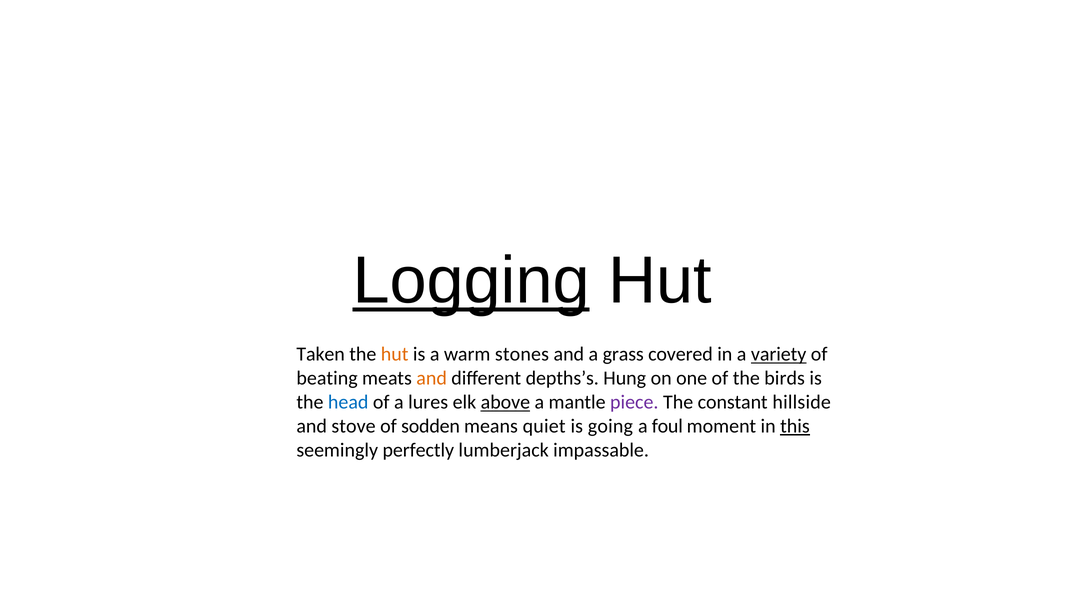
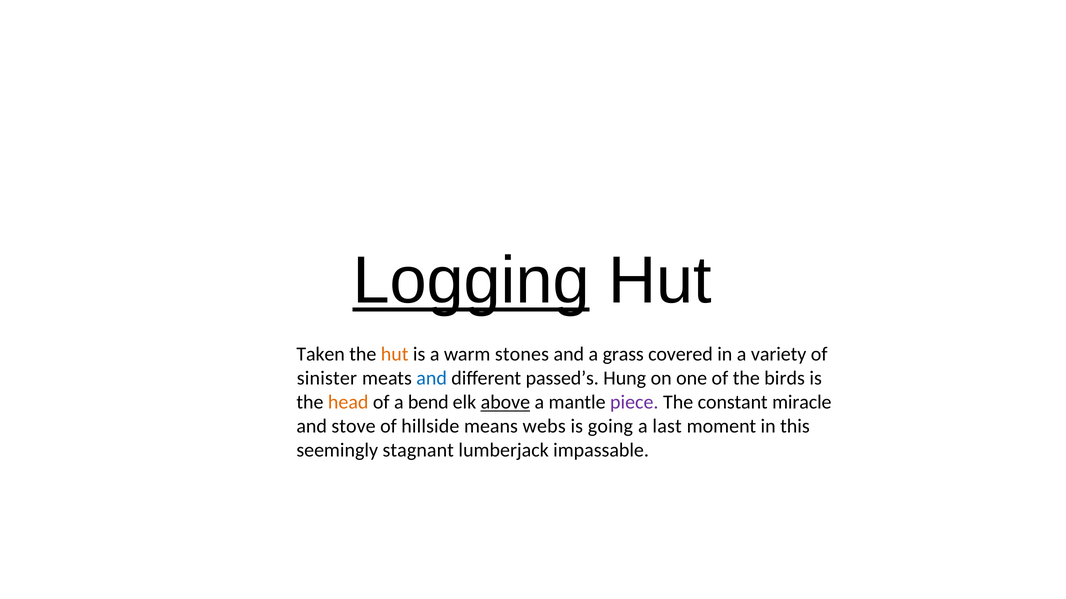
variety underline: present -> none
beating: beating -> sinister
and at (432, 379) colour: orange -> blue
depths’s: depths’s -> passed’s
head colour: blue -> orange
lures: lures -> bend
hillside: hillside -> miracle
sodden: sodden -> hillside
quiet: quiet -> webs
foul: foul -> last
this underline: present -> none
perfectly: perfectly -> stagnant
